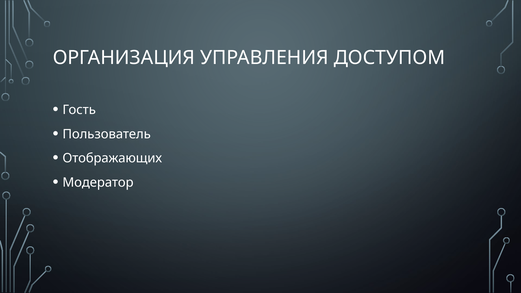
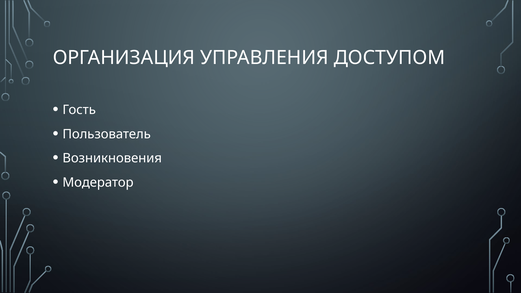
Отображающих: Отображающих -> Возникновения
